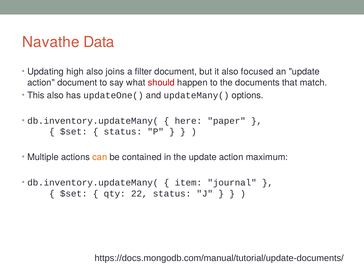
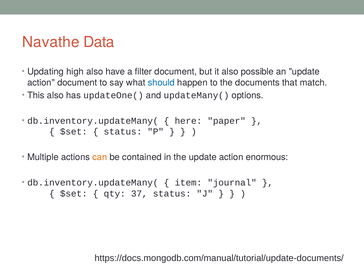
joins: joins -> have
focused: focused -> possible
should colour: red -> blue
maximum: maximum -> enormous
22: 22 -> 37
